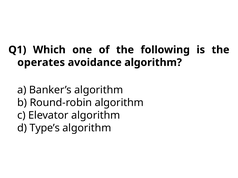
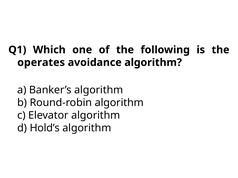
Type’s: Type’s -> Hold’s
